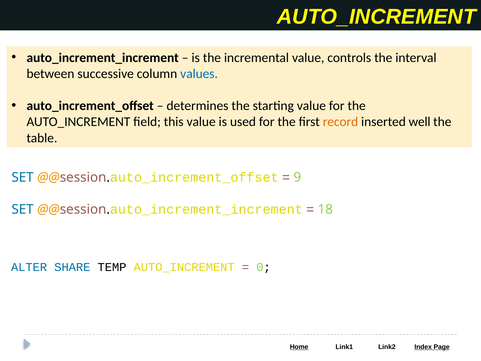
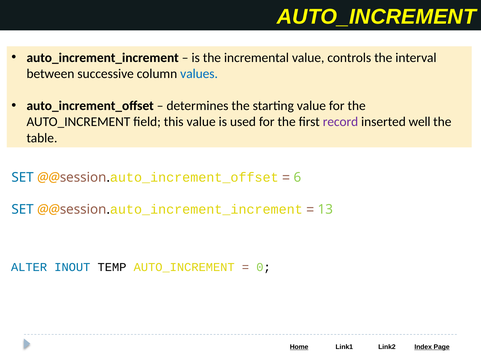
record colour: orange -> purple
9: 9 -> 6
18: 18 -> 13
SHARE: SHARE -> INOUT
